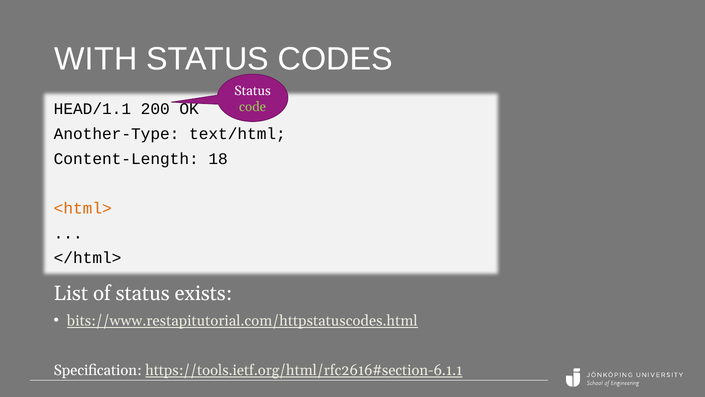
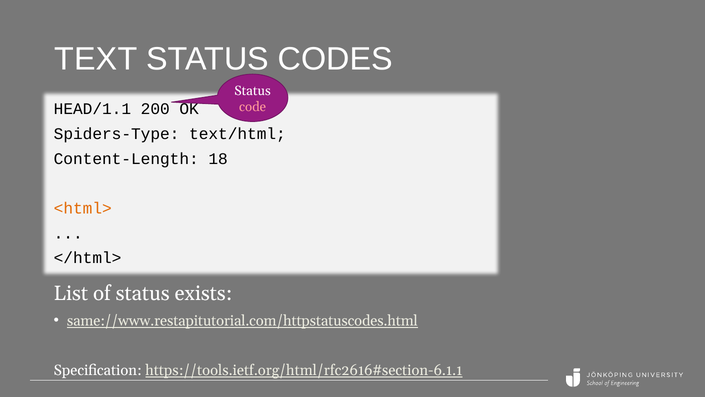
WITH: WITH -> TEXT
code colour: light green -> pink
Another-Type: Another-Type -> Spiders-Type
bits://www.restapitutorial.com/httpstatuscodes.html: bits://www.restapitutorial.com/httpstatuscodes.html -> same://www.restapitutorial.com/httpstatuscodes.html
